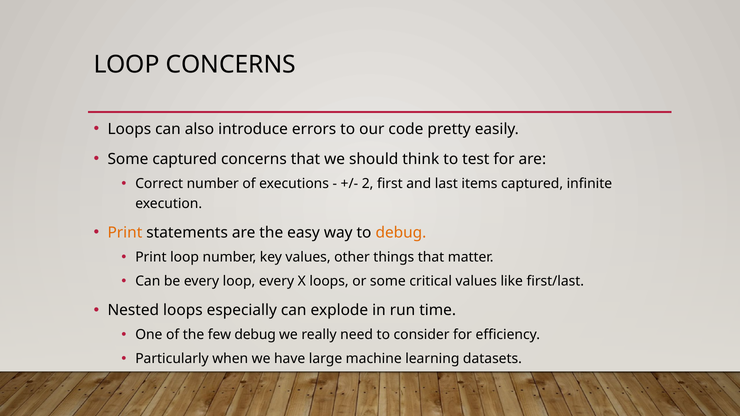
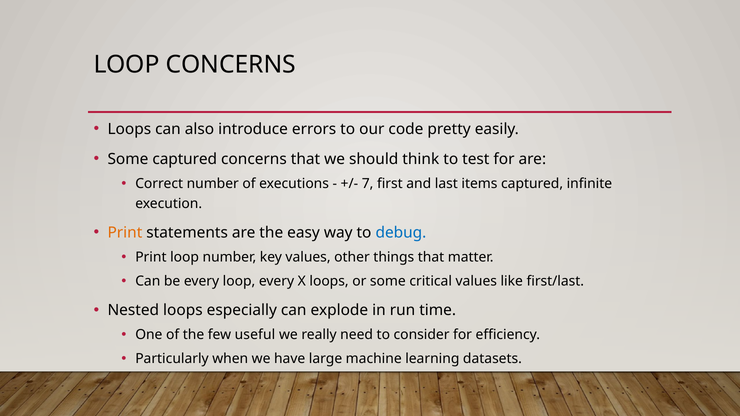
2: 2 -> 7
debug at (401, 233) colour: orange -> blue
few debug: debug -> useful
